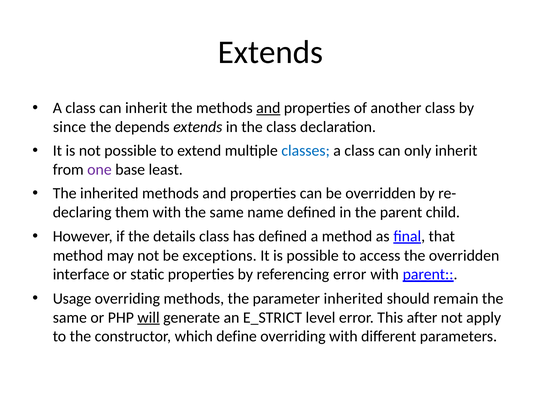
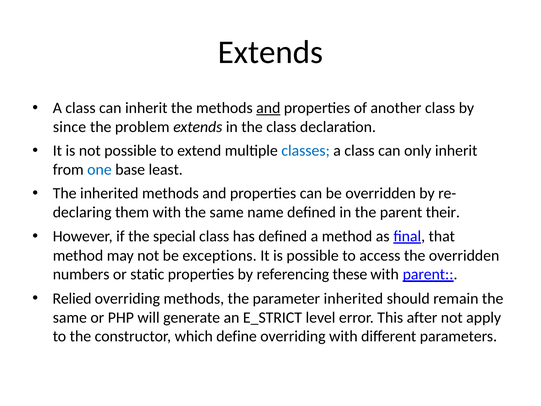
depends: depends -> problem
one colour: purple -> blue
child: child -> their
details: details -> special
interface: interface -> numbers
referencing error: error -> these
Usage: Usage -> Relied
will underline: present -> none
